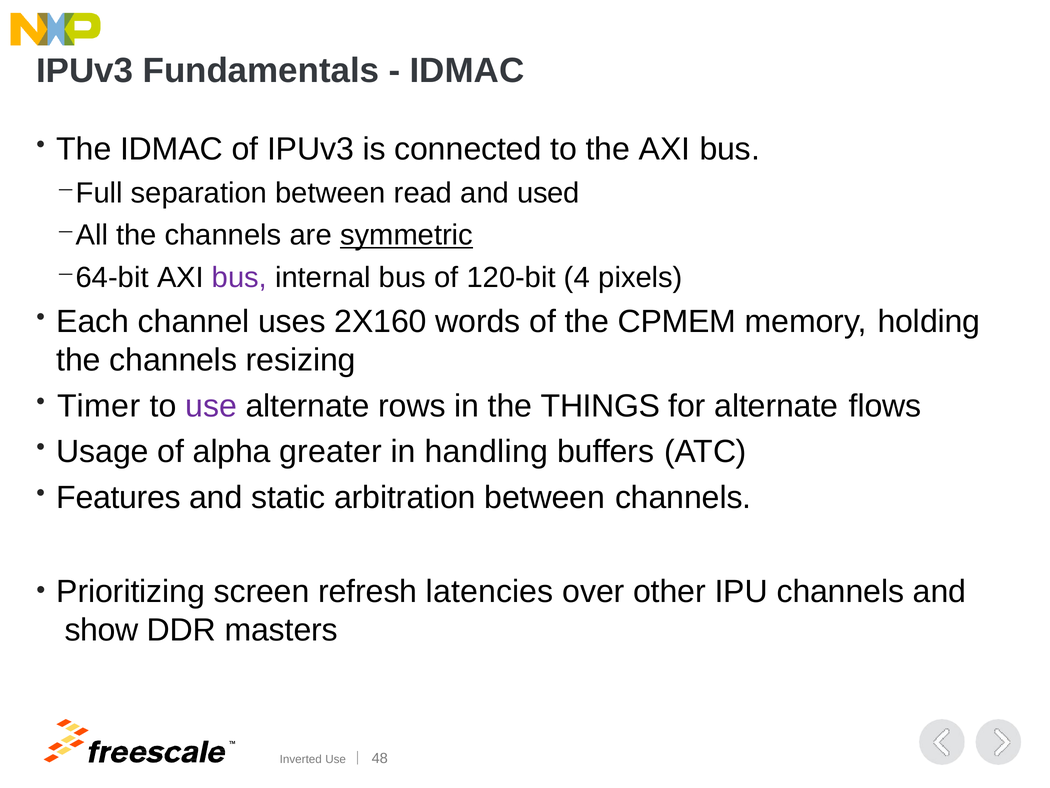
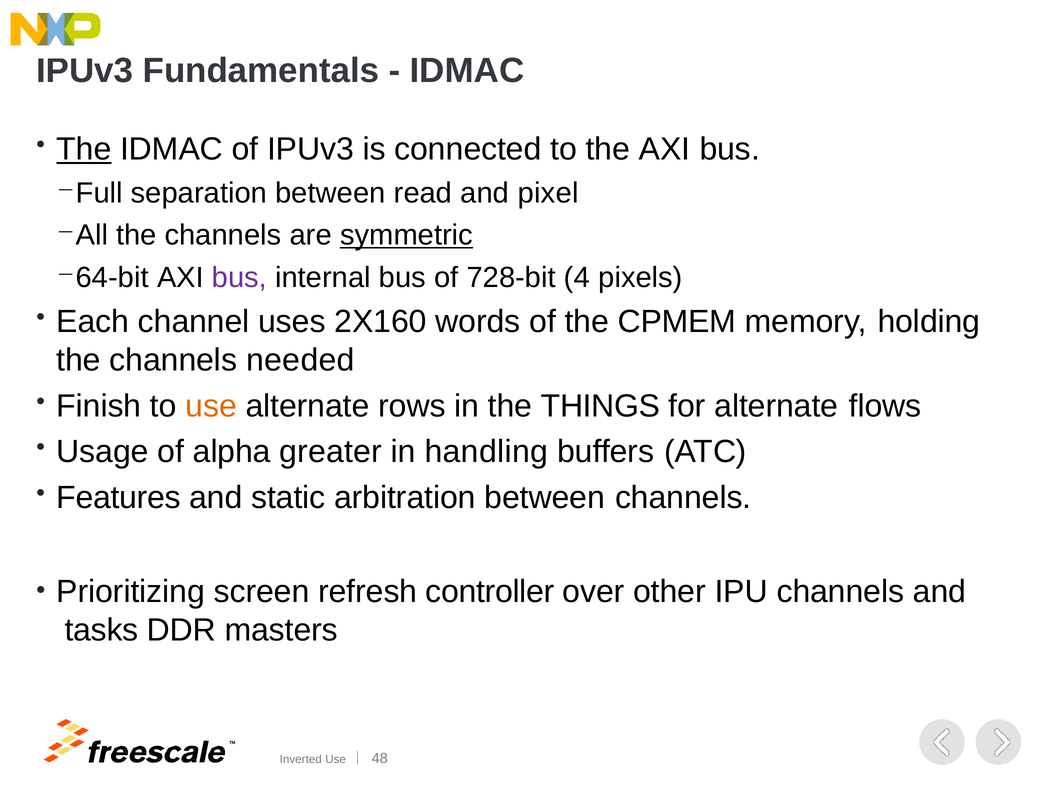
The at (84, 149) underline: none -> present
used: used -> pixel
120-bit: 120-bit -> 728-bit
resizing: resizing -> needed
Timer: Timer -> Finish
use at (211, 406) colour: purple -> orange
latencies: latencies -> controller
show: show -> tasks
